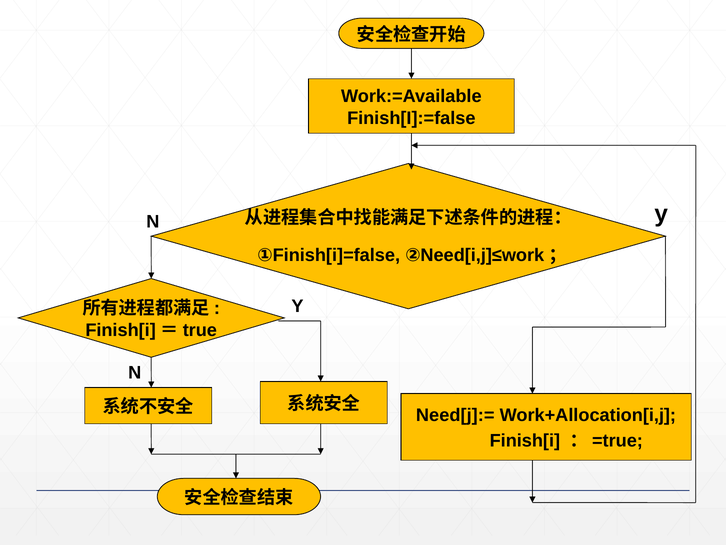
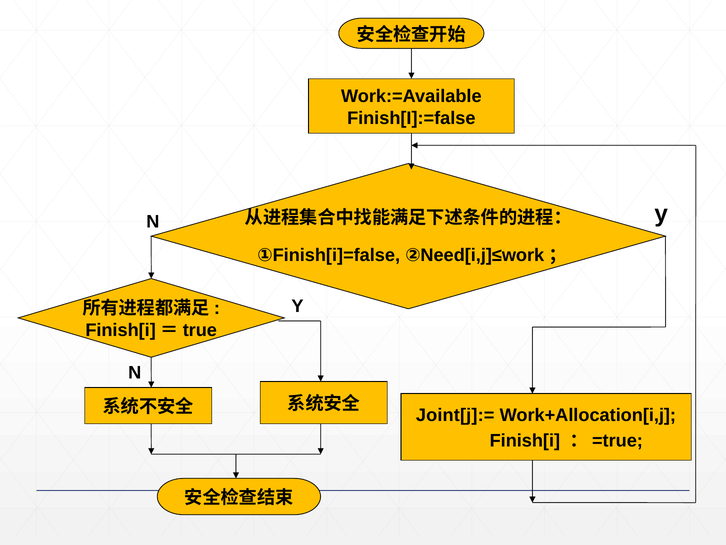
Need[j]:=: Need[j]:= -> Joint[j]:=
